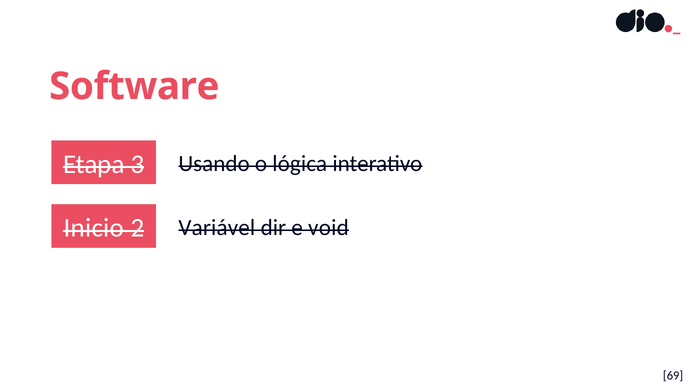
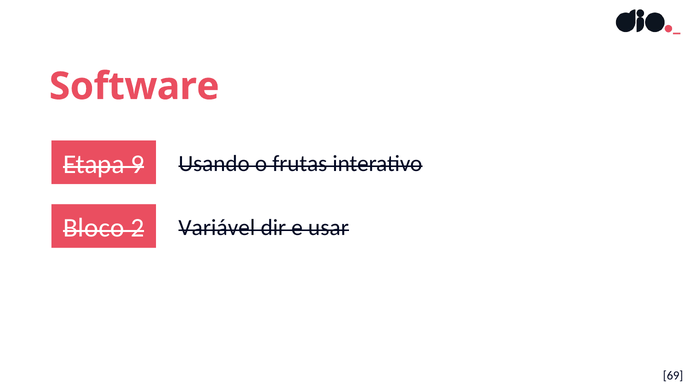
3: 3 -> 9
lógica: lógica -> frutas
Inicio: Inicio -> Bloco
void: void -> usar
